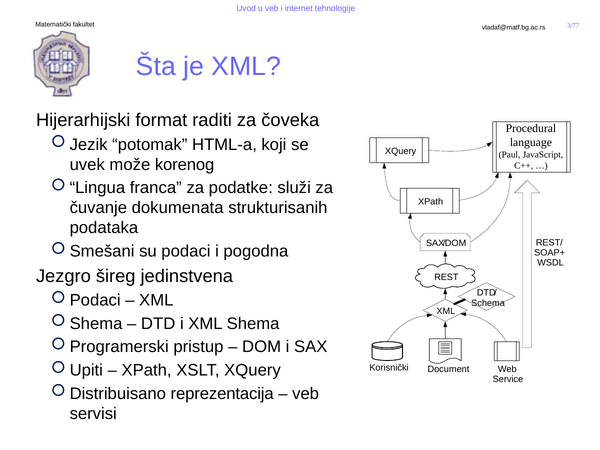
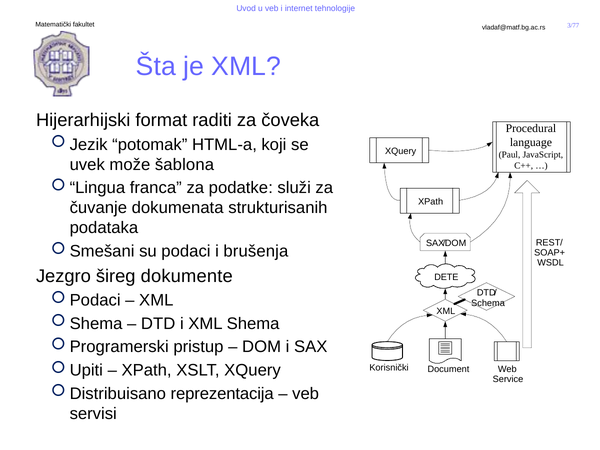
korenog: korenog -> šablona
pogodna: pogodna -> brušenja
jedinstvena: jedinstvena -> dokumente
REST at (446, 277): REST -> DETE
